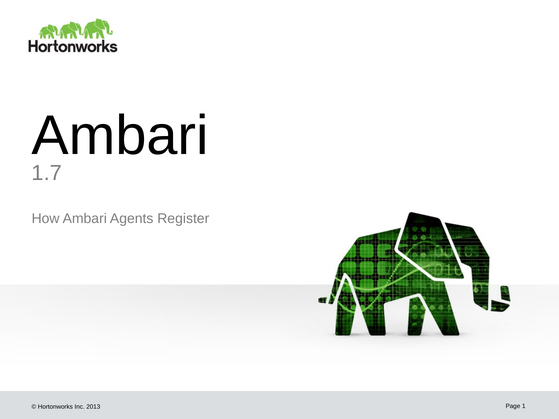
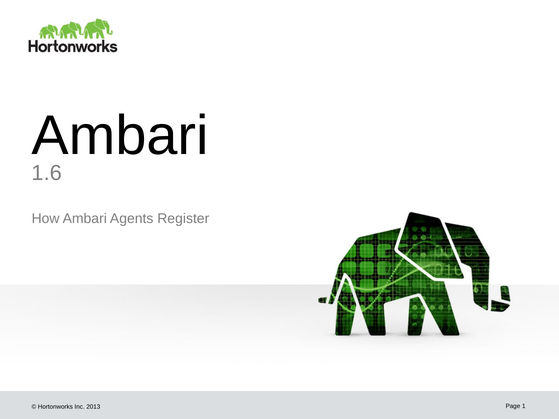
1.7: 1.7 -> 1.6
